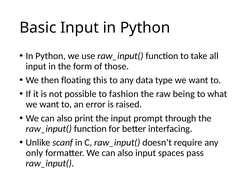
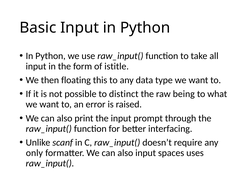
those: those -> istitle
fashion: fashion -> distinct
pass: pass -> uses
